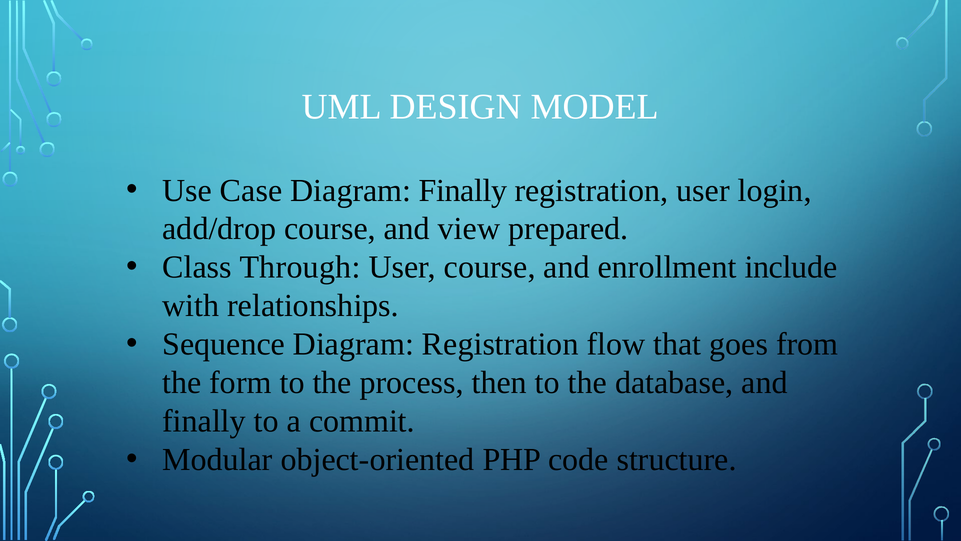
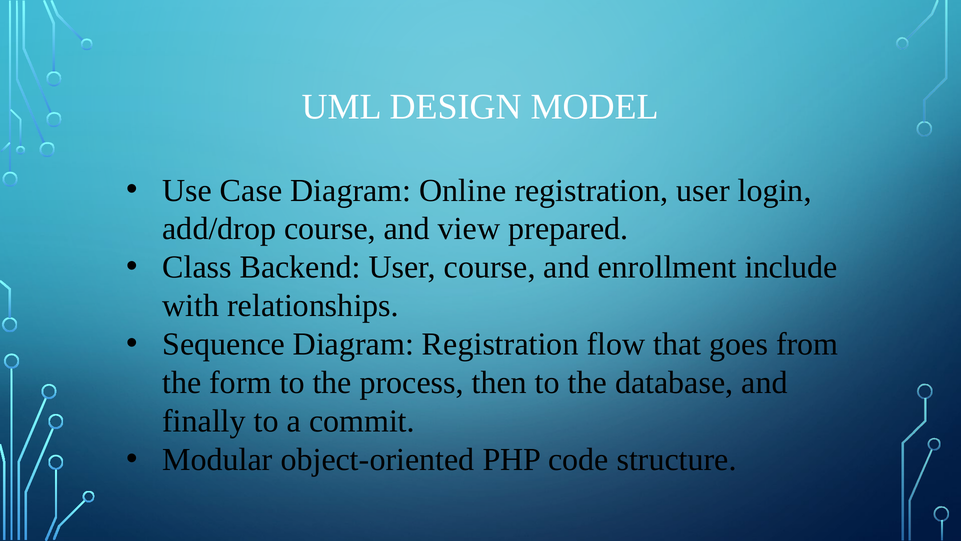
Diagram Finally: Finally -> Online
Through: Through -> Backend
